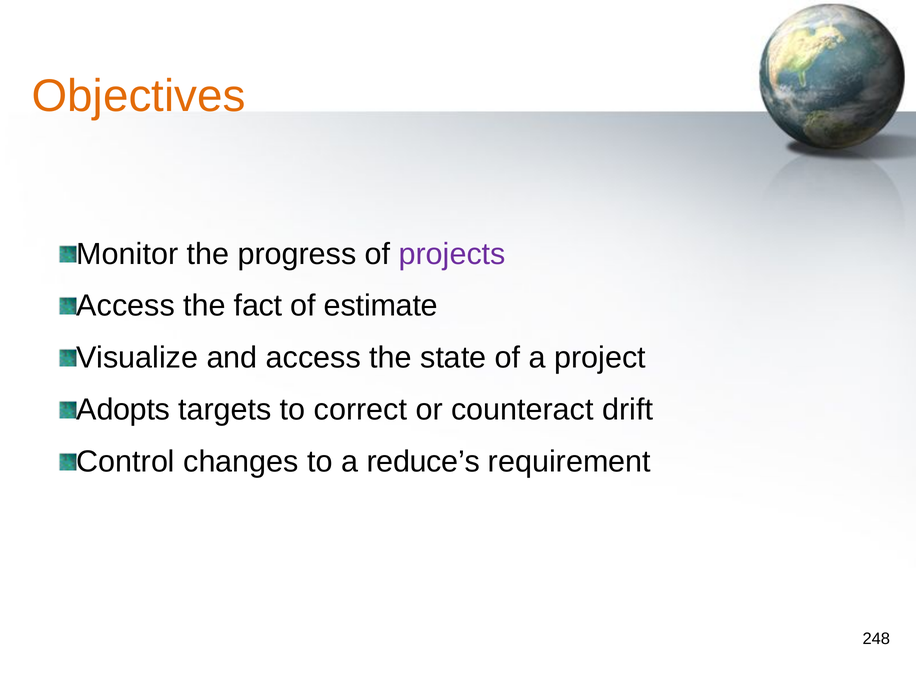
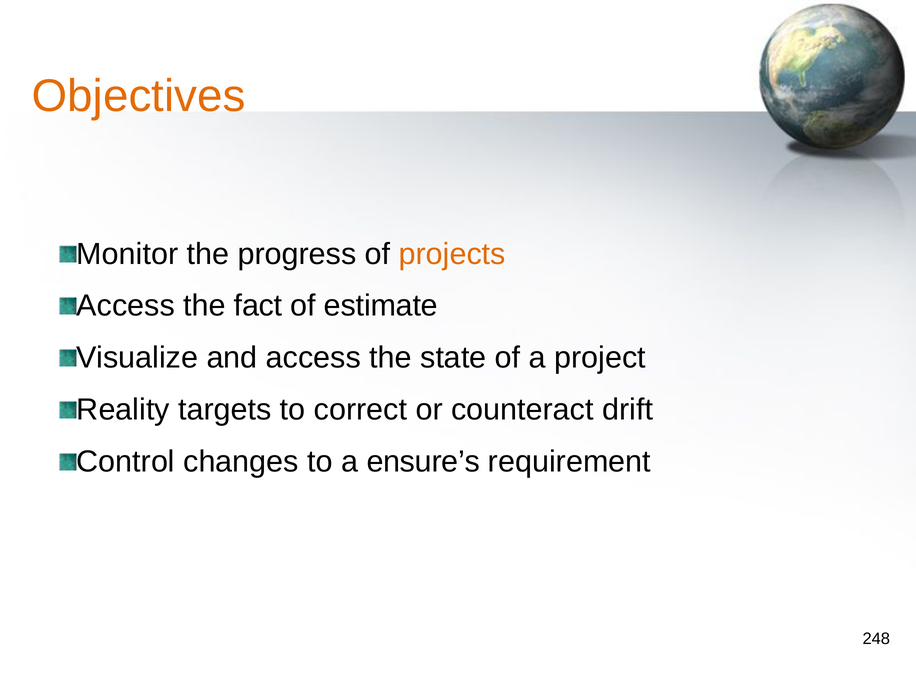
projects colour: purple -> orange
Adopts: Adopts -> Reality
reduce’s: reduce’s -> ensure’s
